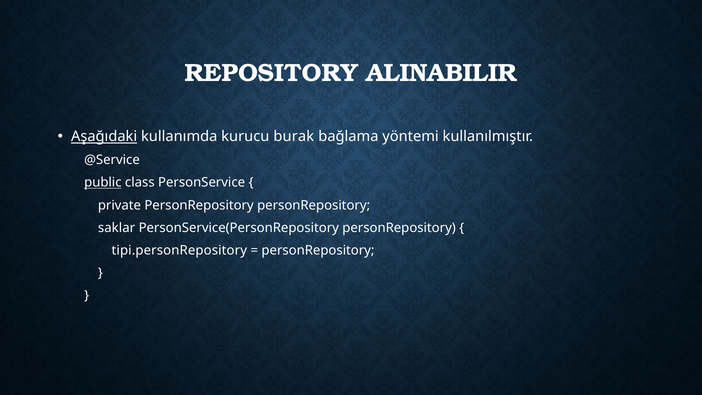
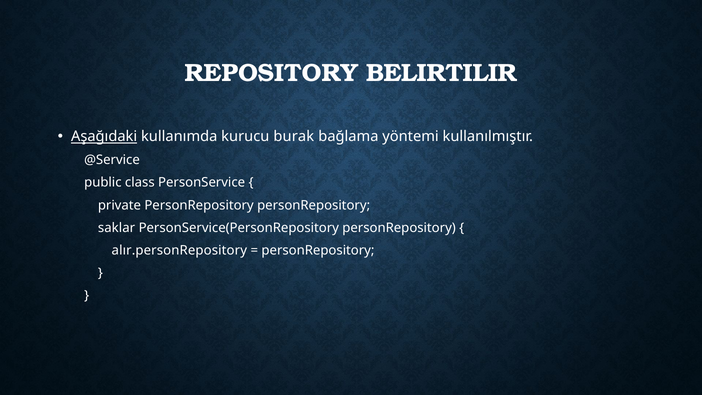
ALINABILIR: ALINABILIR -> BELIRTILIR
public underline: present -> none
tipi.personRepository: tipi.personRepository -> alır.personRepository
